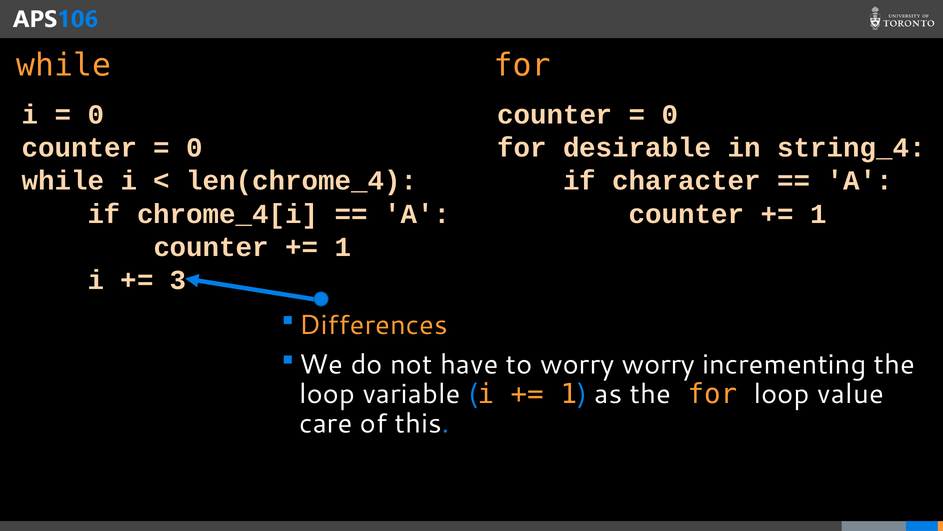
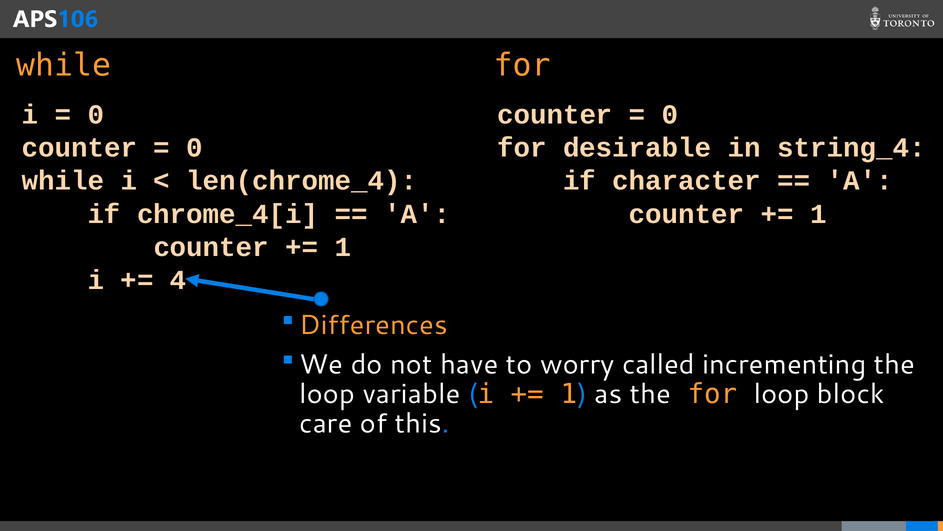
3: 3 -> 4
worry worry: worry -> called
value: value -> block
